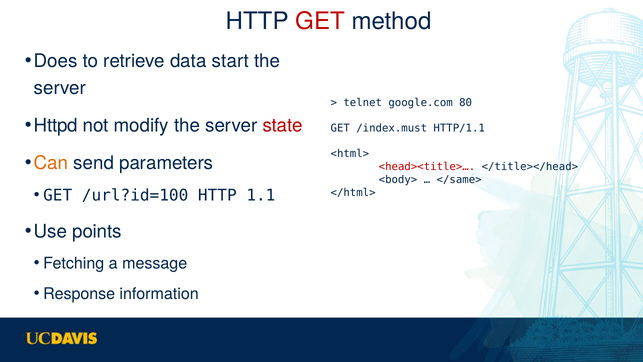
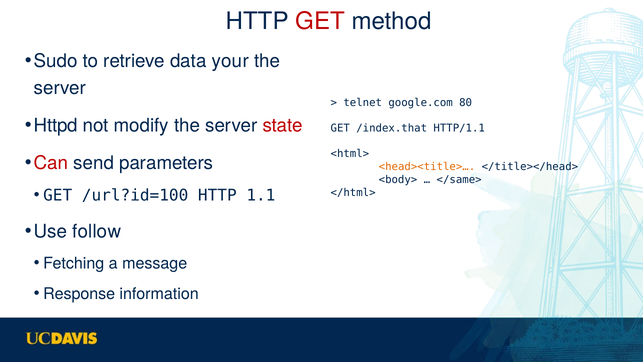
Does: Does -> Sudo
start: start -> your
/index.must: /index.must -> /index.that
Can colour: orange -> red
<head><title>… colour: red -> orange
points: points -> follow
